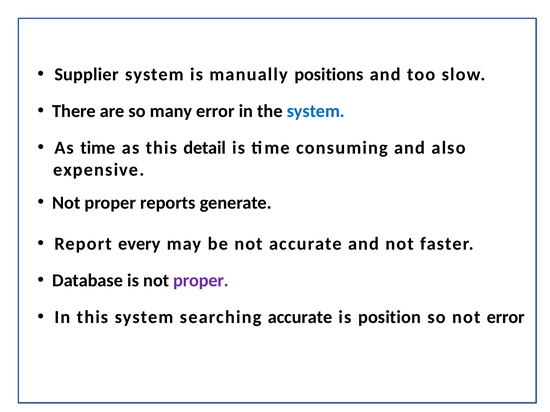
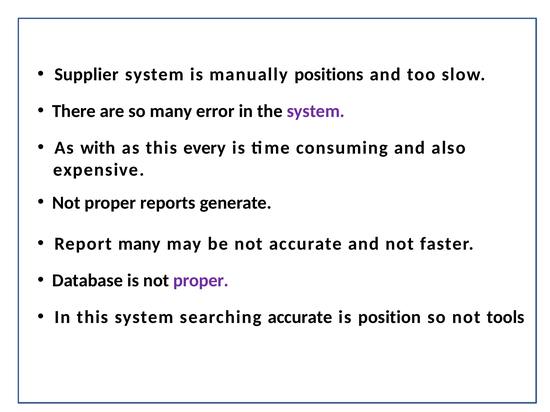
system at (316, 111) colour: blue -> purple
As time: time -> with
detail: detail -> every
Report every: every -> many
not error: error -> tools
